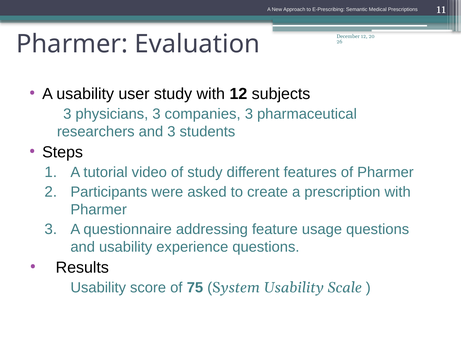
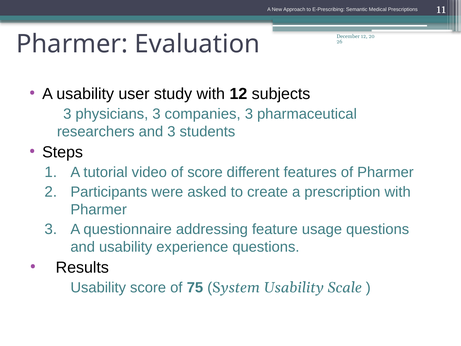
of study: study -> score
